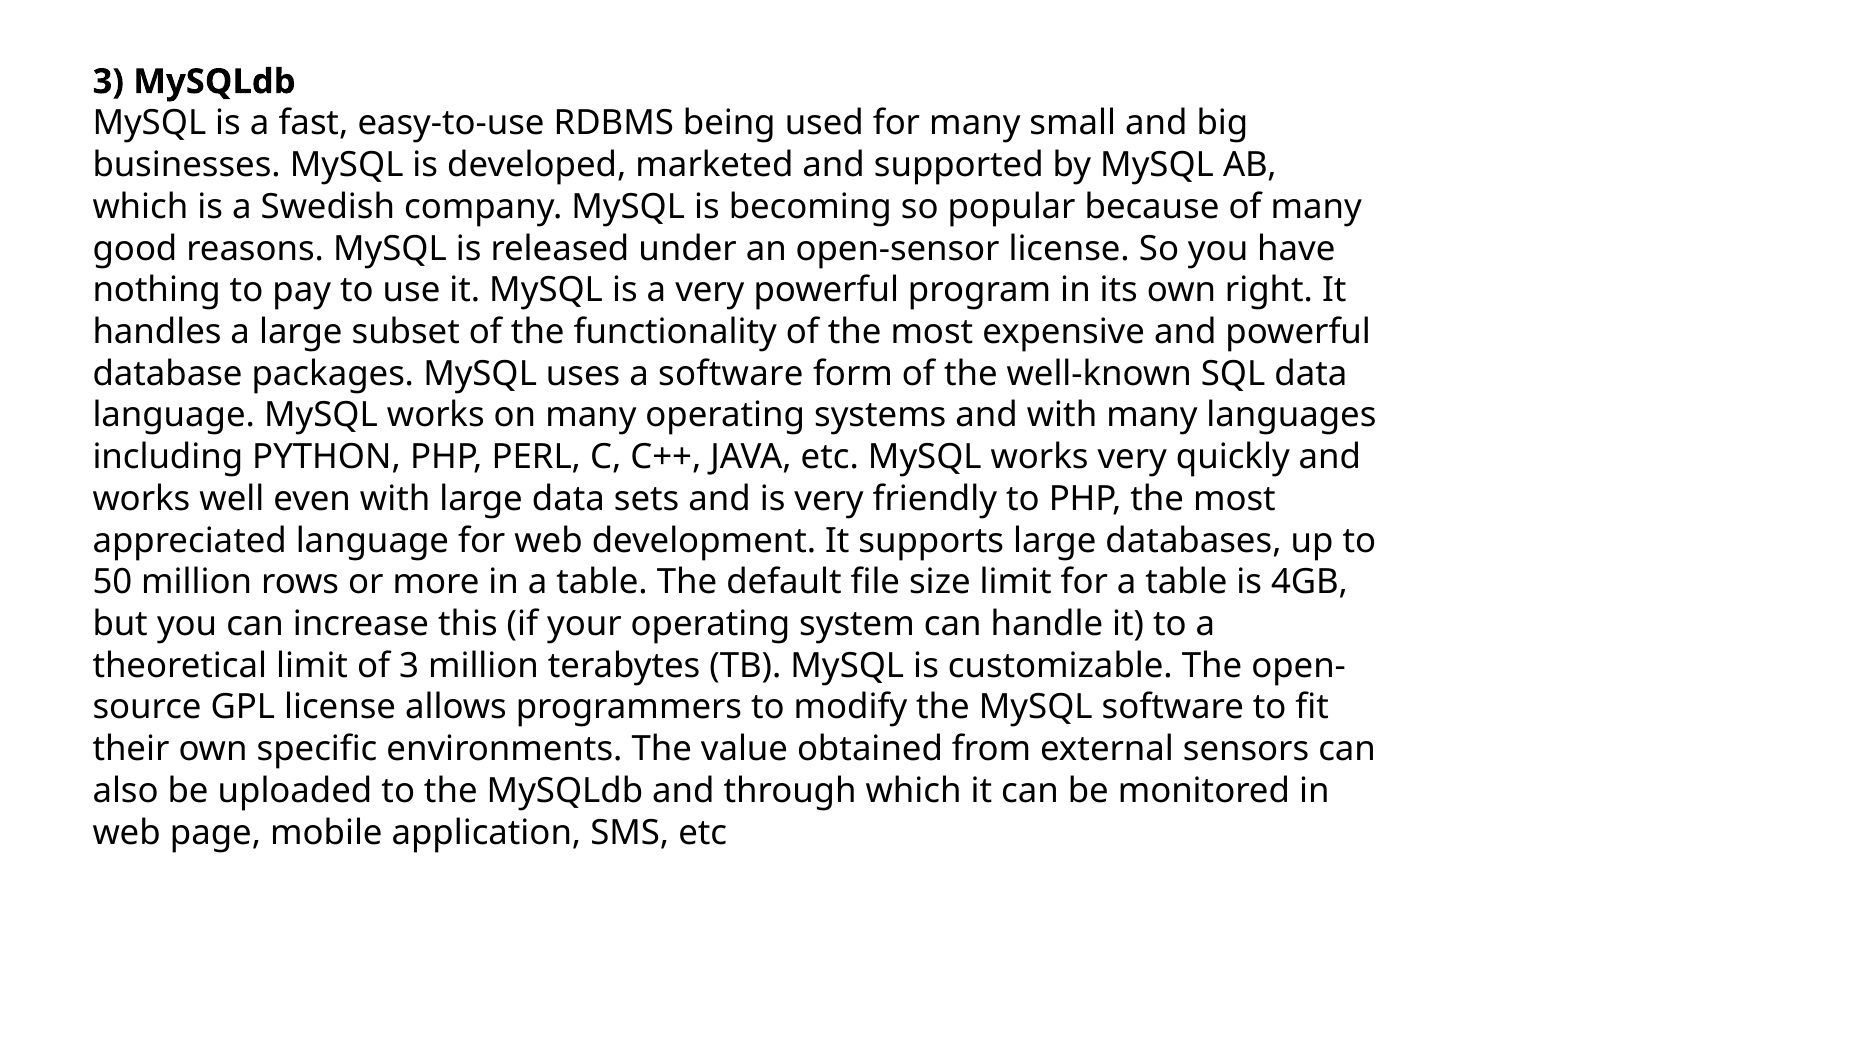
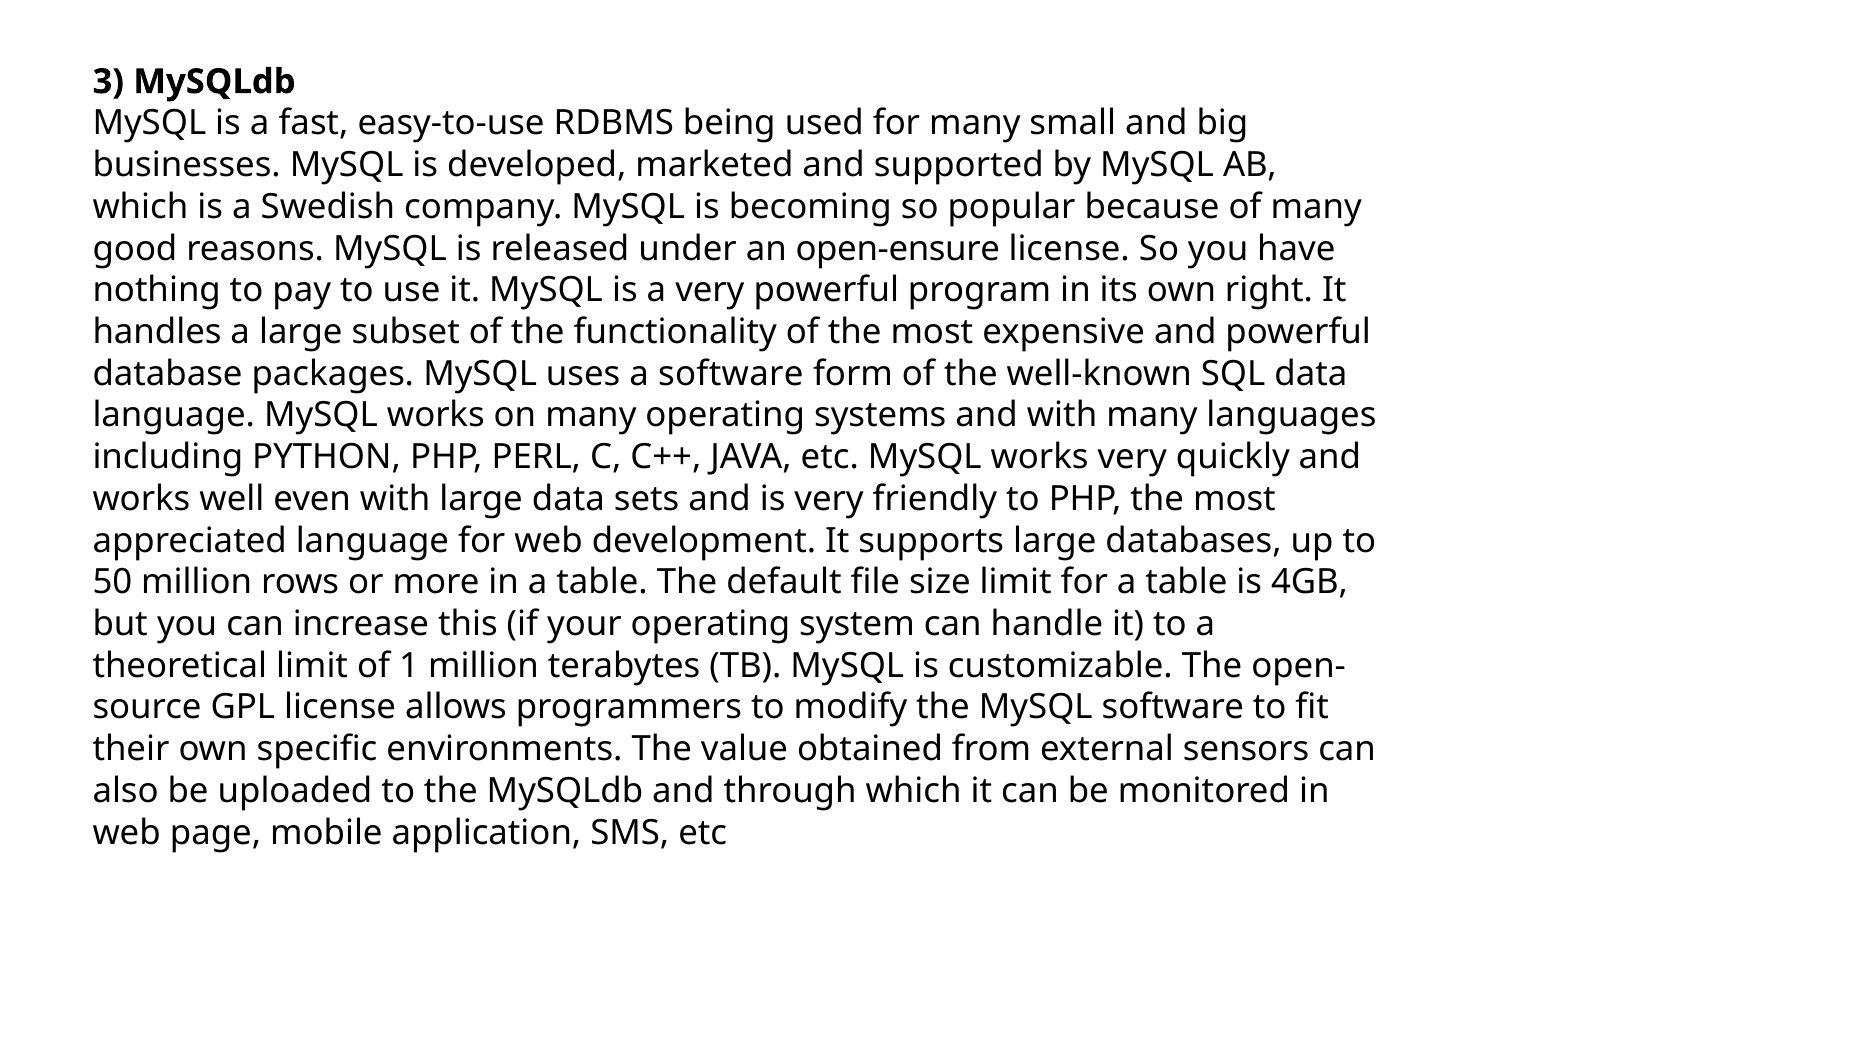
open-sensor: open-sensor -> open-ensure
of 3: 3 -> 1
